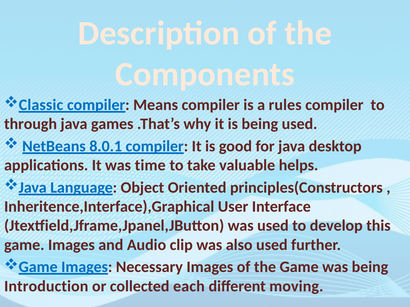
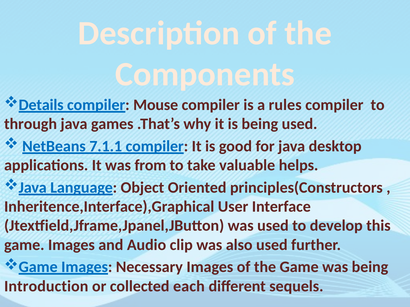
Classic: Classic -> Details
Means: Means -> Mouse
8.0.1: 8.0.1 -> 7.1.1
time: time -> from
moving: moving -> sequels
